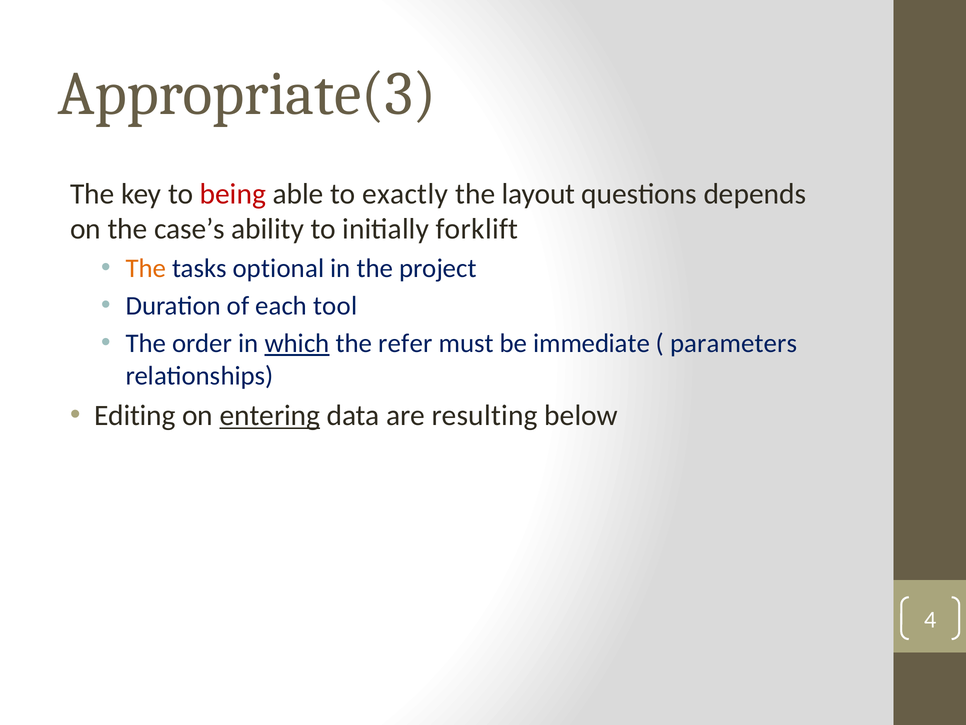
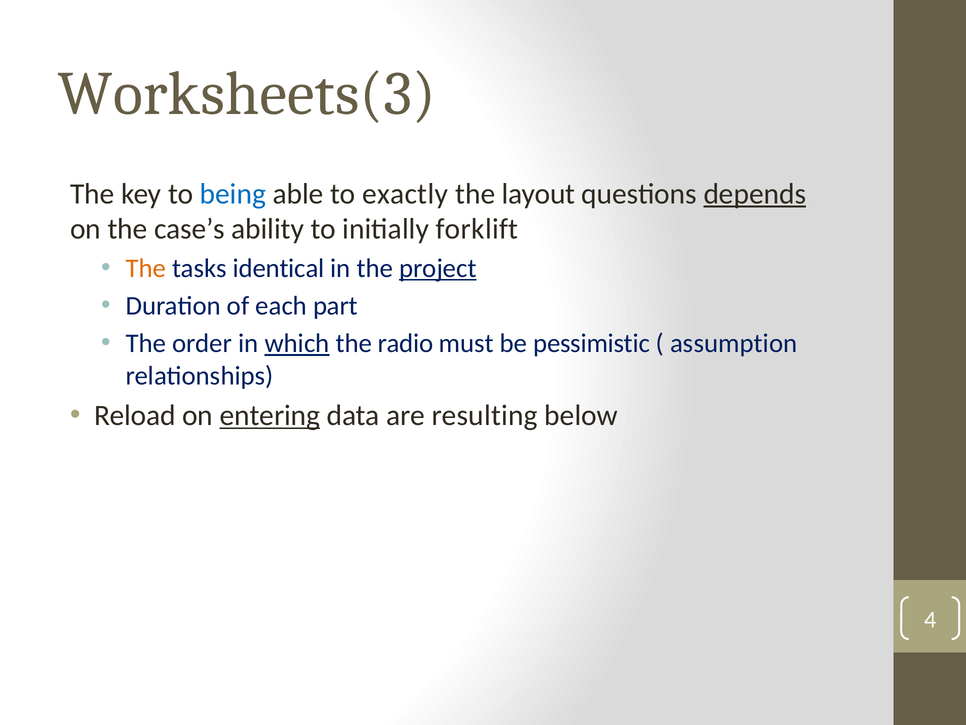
Appropriate(3: Appropriate(3 -> Worksheets(3
being colour: red -> blue
depends underline: none -> present
optional: optional -> identical
project underline: none -> present
tool: tool -> part
refer: refer -> radio
immediate: immediate -> pessimistic
parameters: parameters -> assumption
Editing: Editing -> Reload
